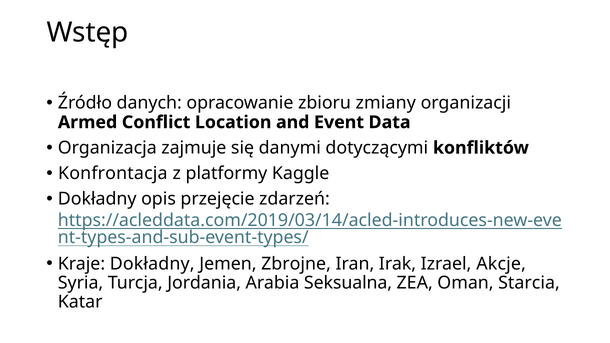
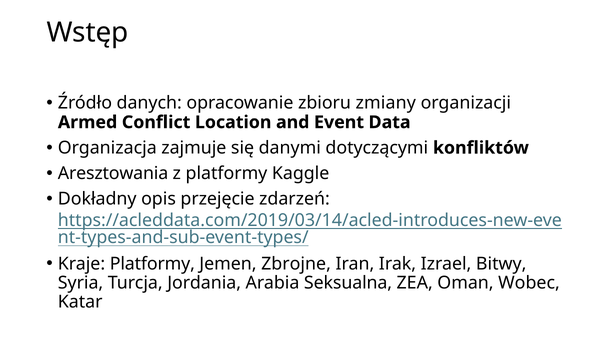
Konfrontacja: Konfrontacja -> Aresztowania
Kraje Dokładny: Dokładny -> Platformy
Akcje: Akcje -> Bitwy
Starcia: Starcia -> Wobec
